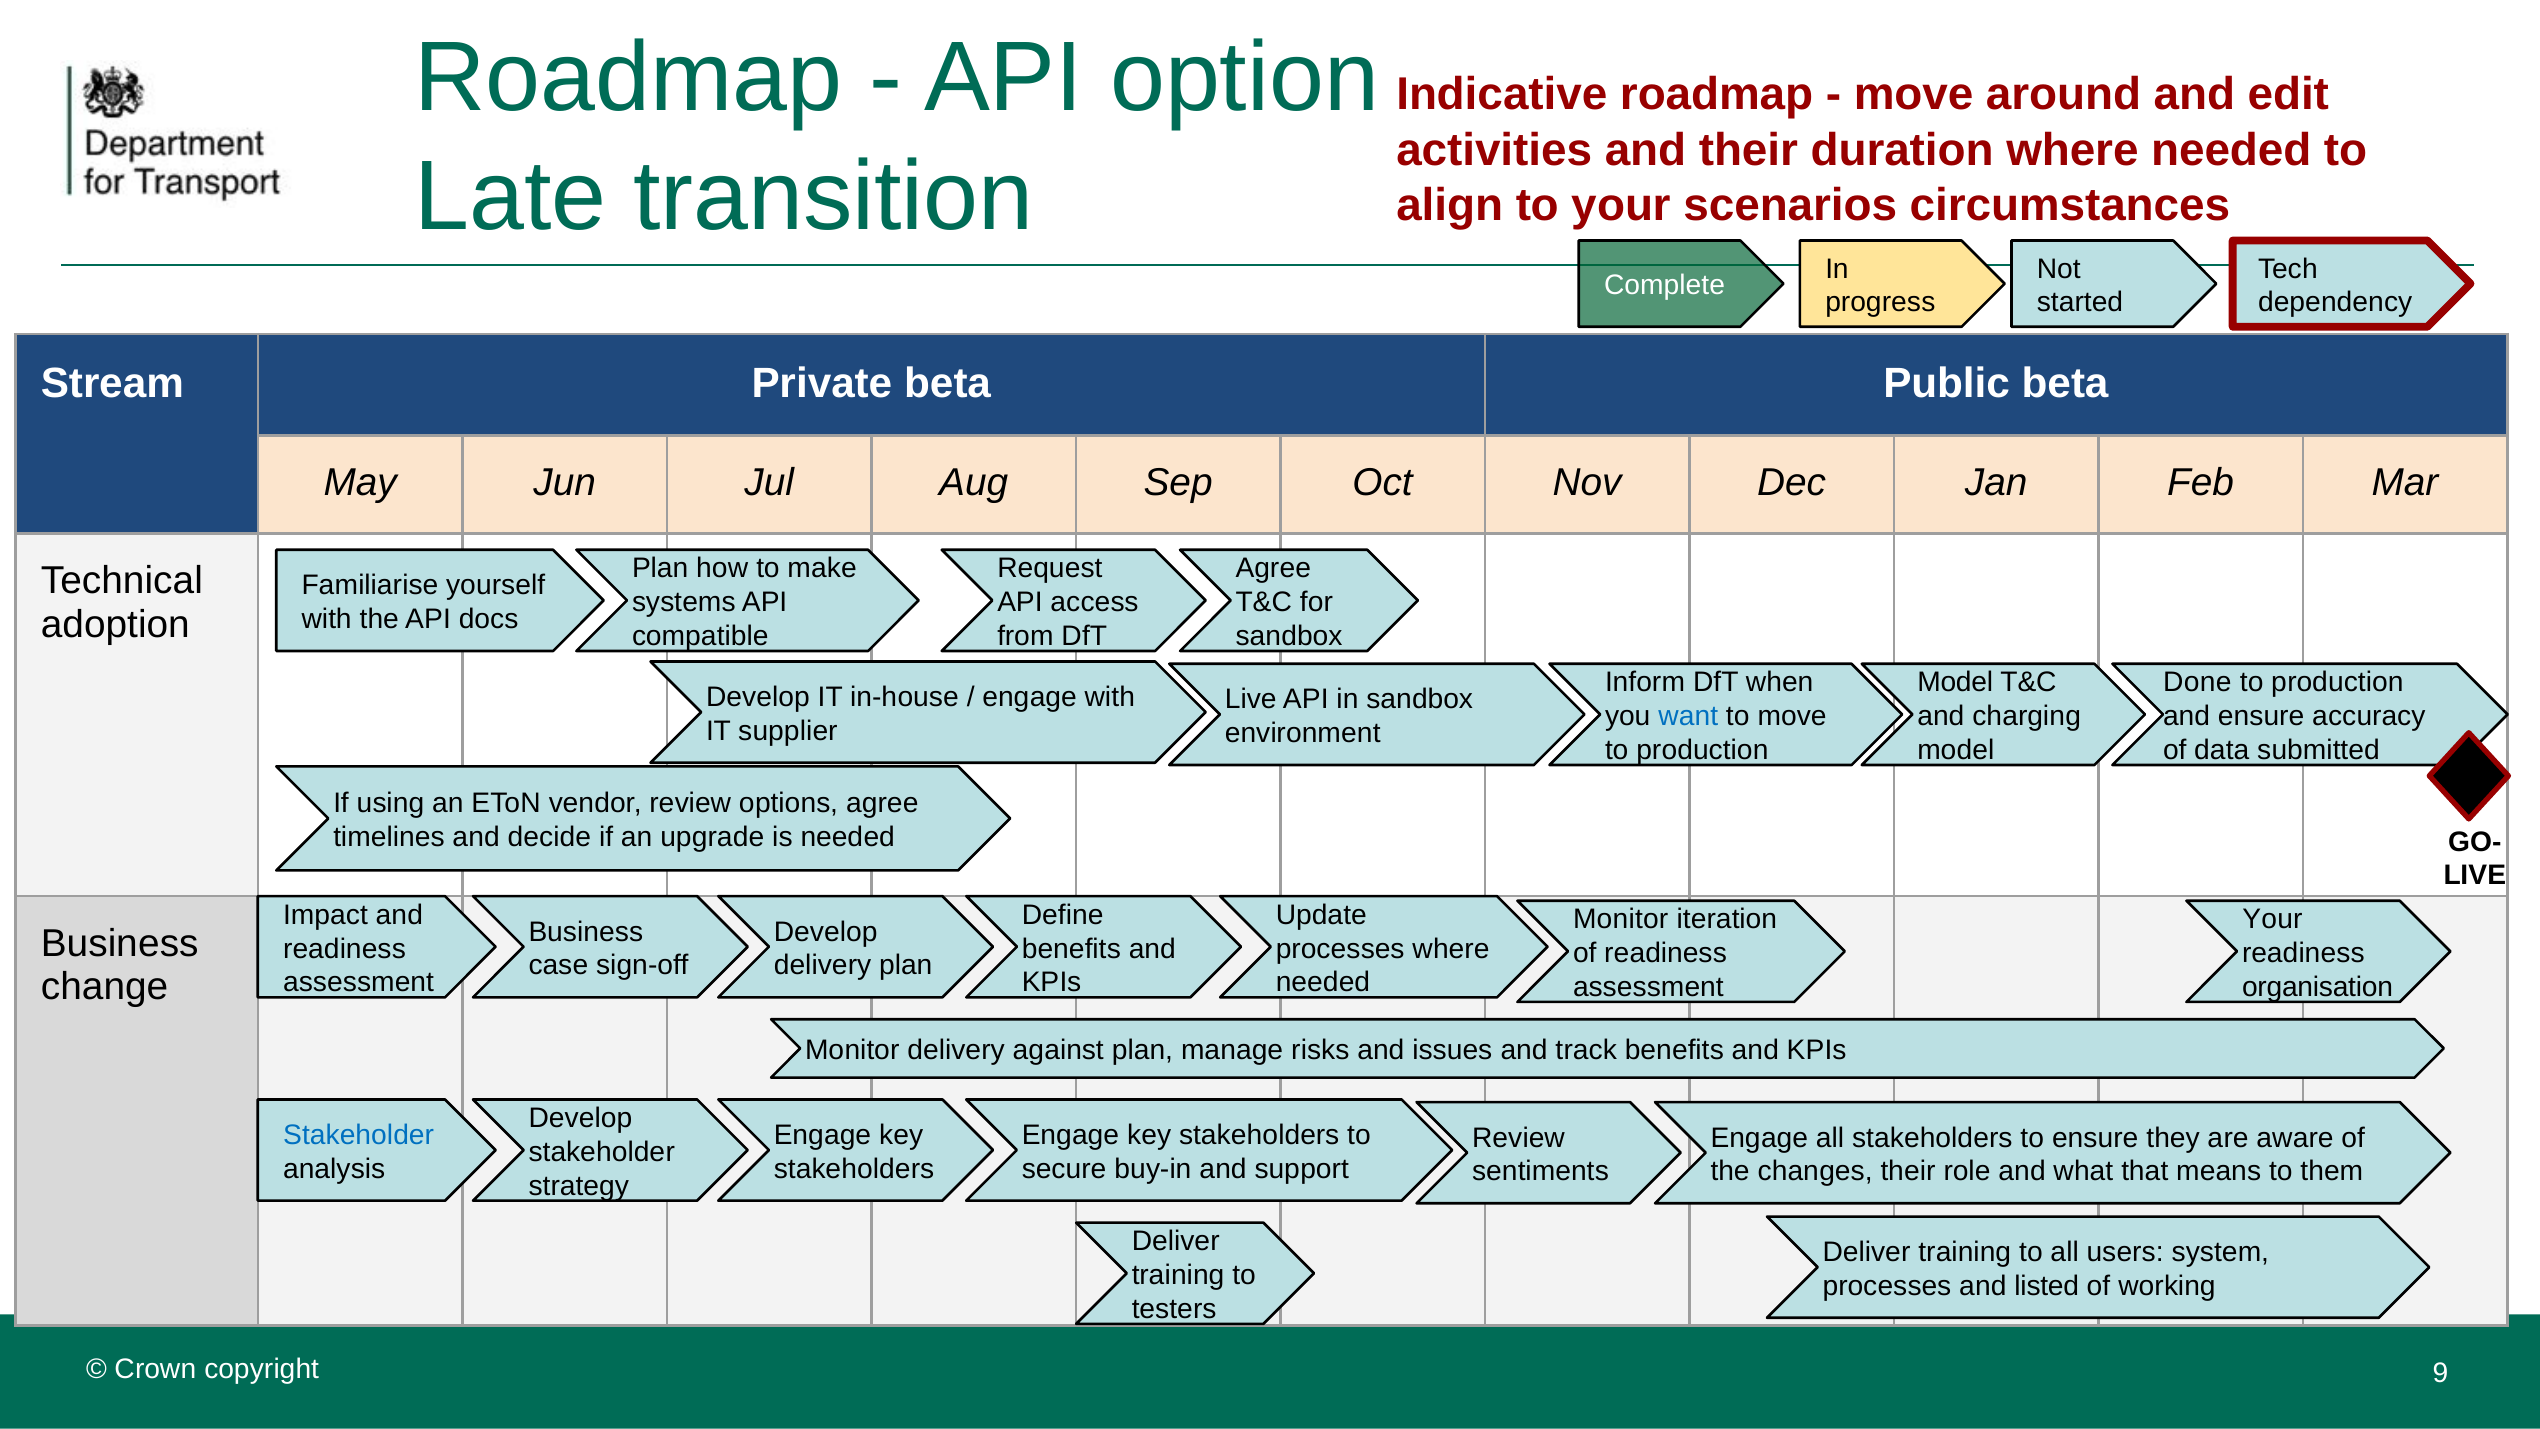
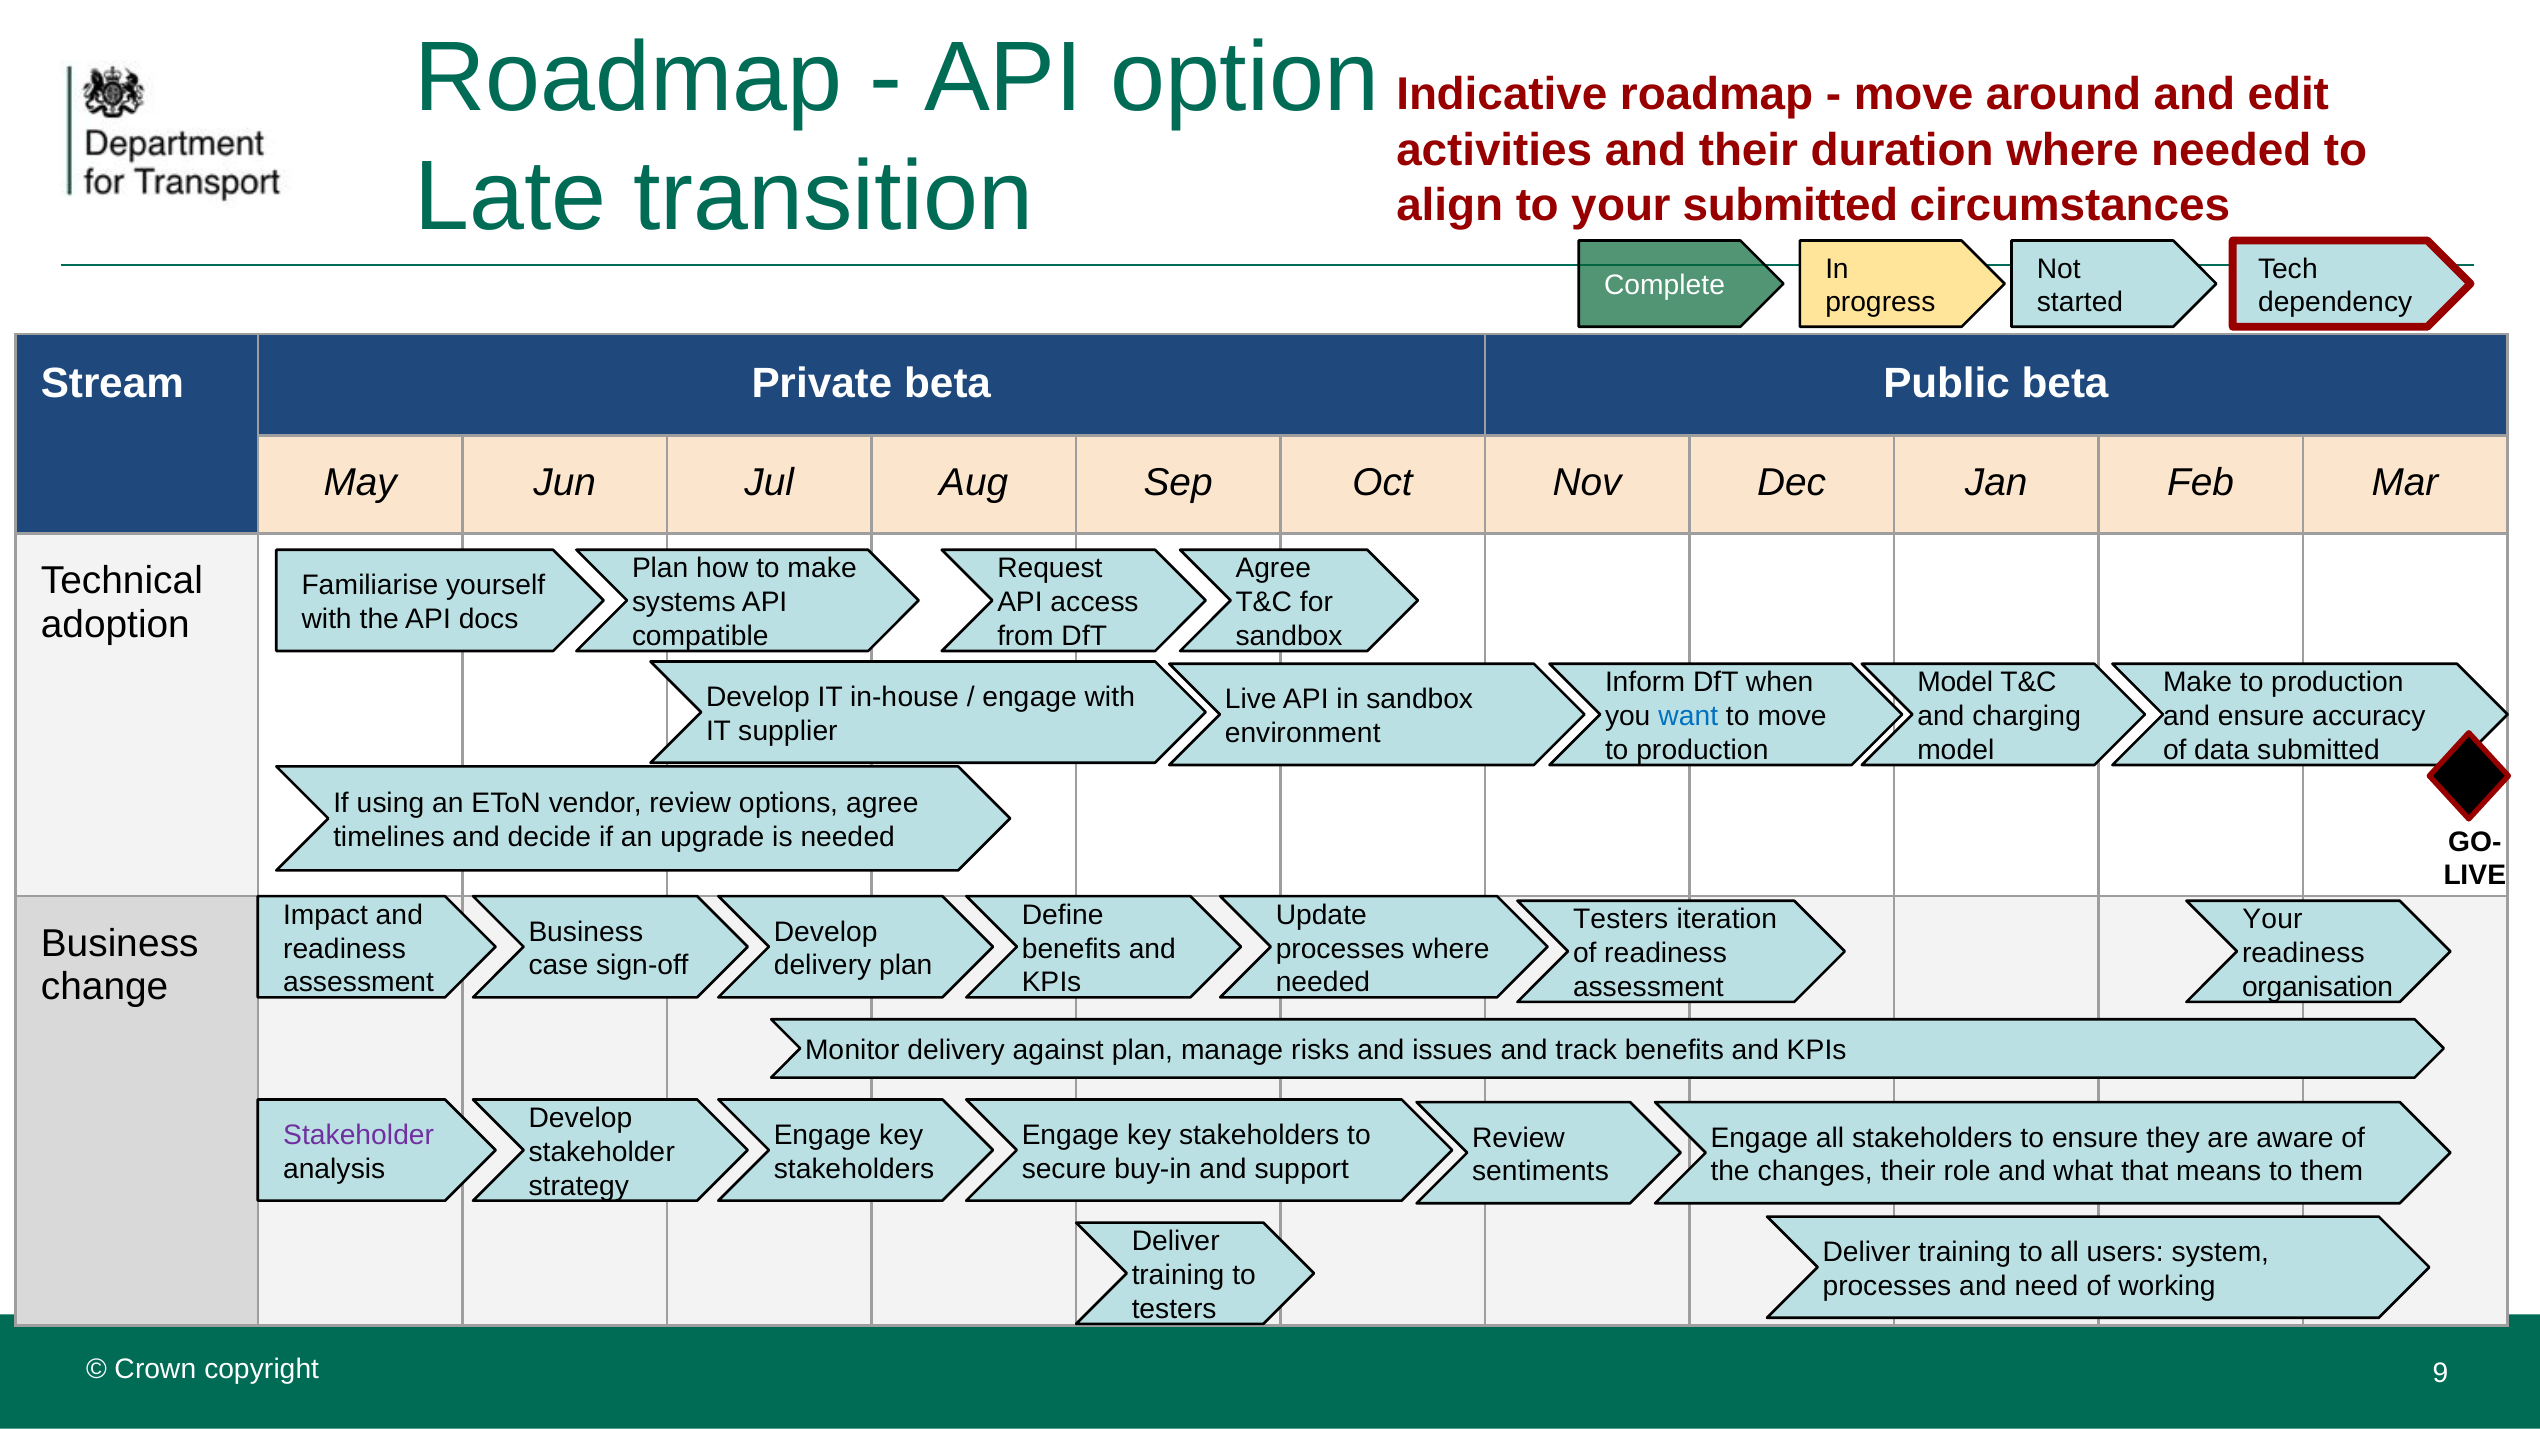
your scenarios: scenarios -> submitted
Done at (2197, 682): Done -> Make
Monitor at (1621, 919): Monitor -> Testers
Stakeholder at (359, 1135) colour: blue -> purple
listed: listed -> need
